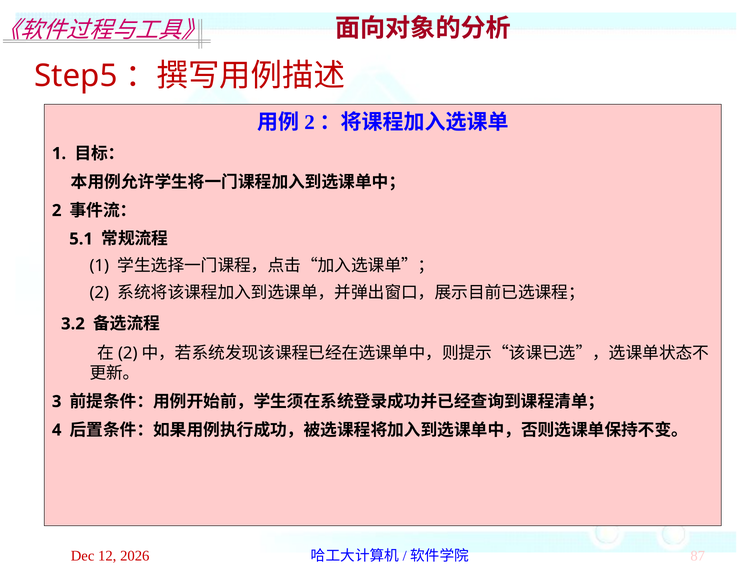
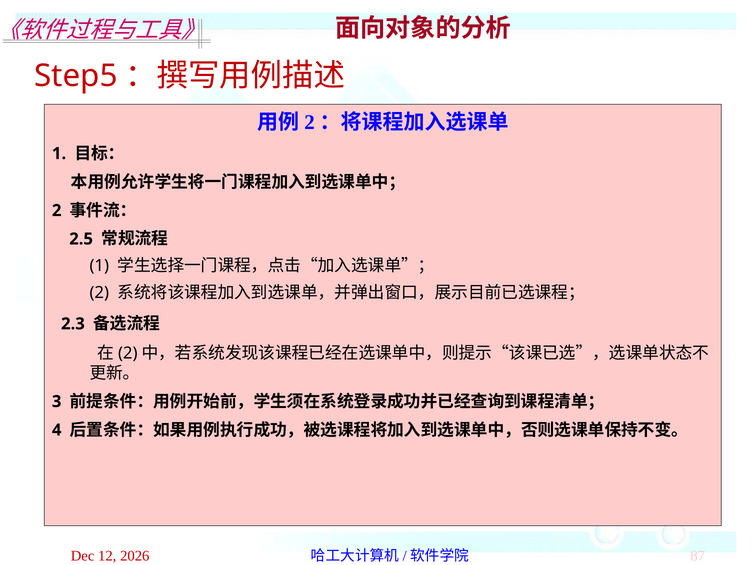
5.1: 5.1 -> 2.5
3.2: 3.2 -> 2.3
